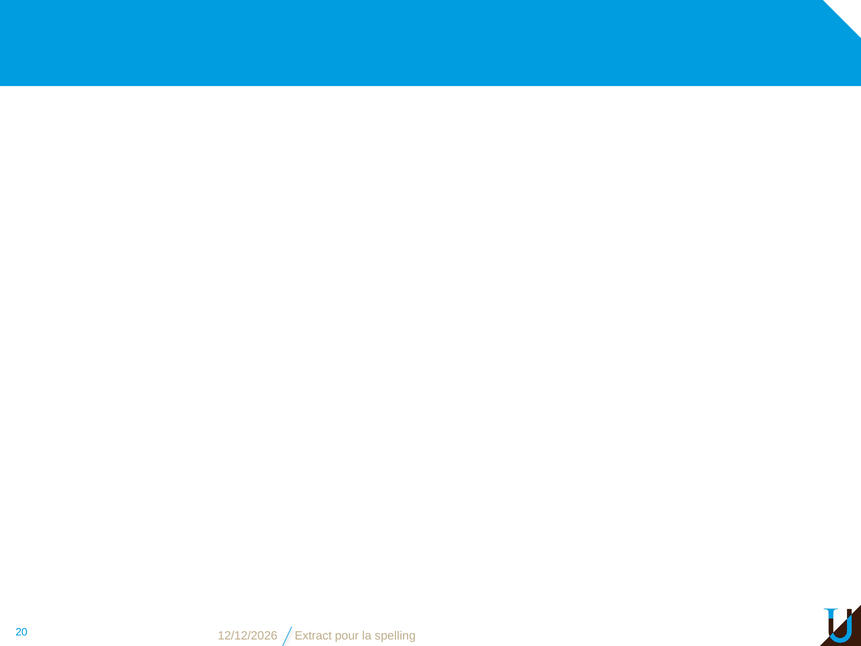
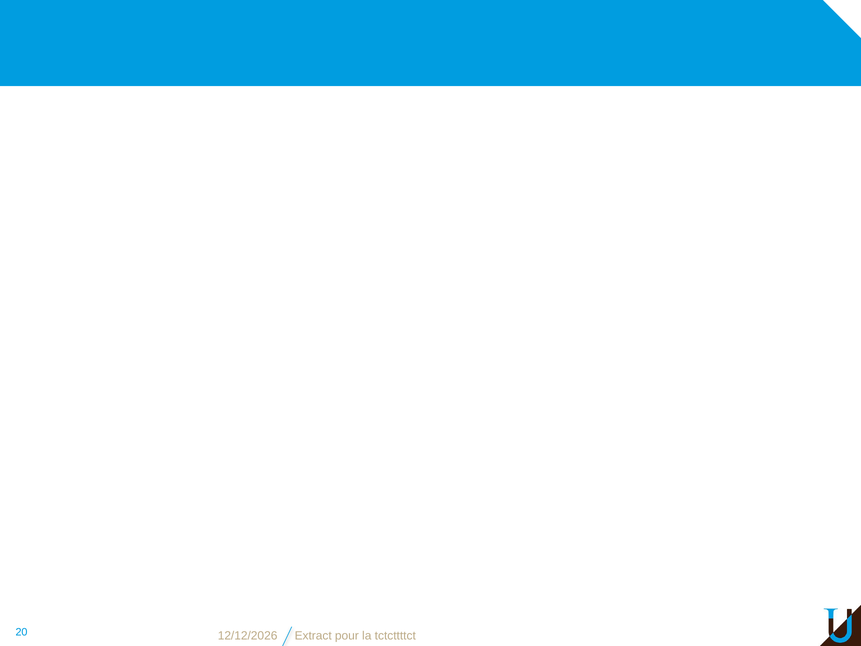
spelling: spelling -> tctcttttct
